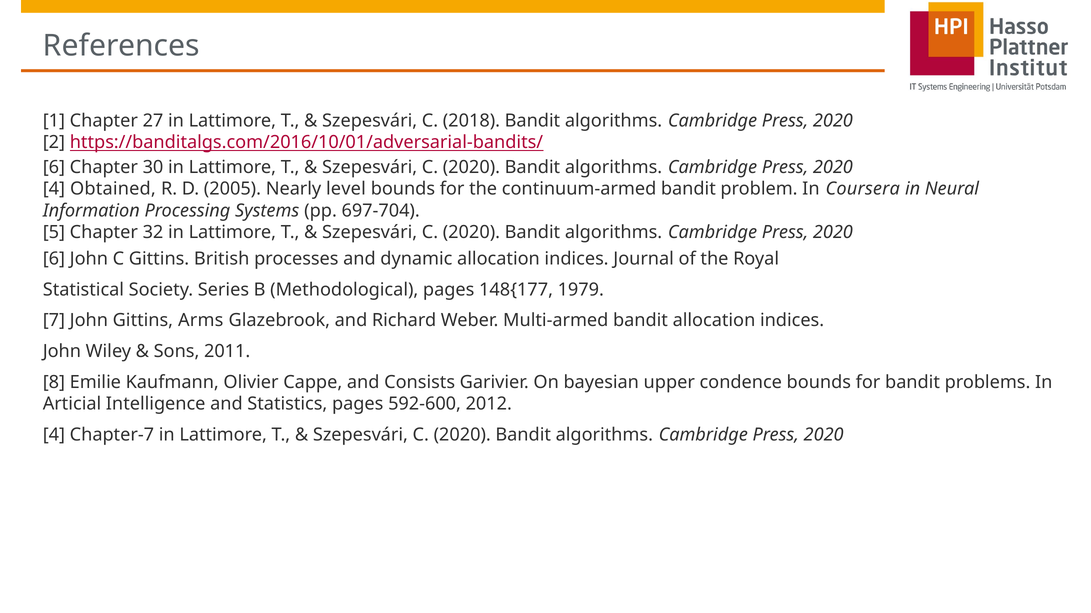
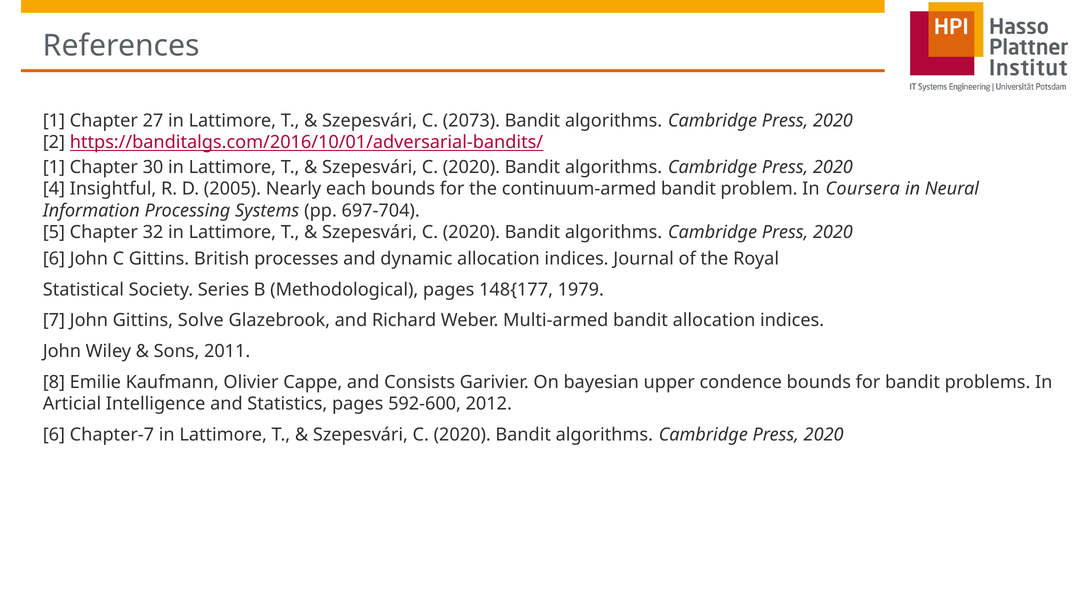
2018: 2018 -> 2073
6 at (54, 167): 6 -> 1
Obtained: Obtained -> Insightful
level: level -> each
Arms: Arms -> Solve
4 at (54, 435): 4 -> 6
